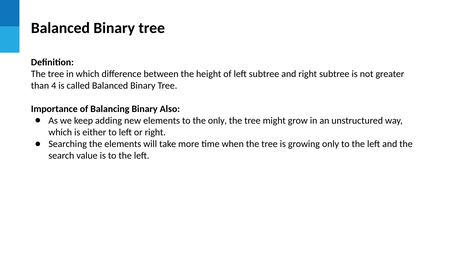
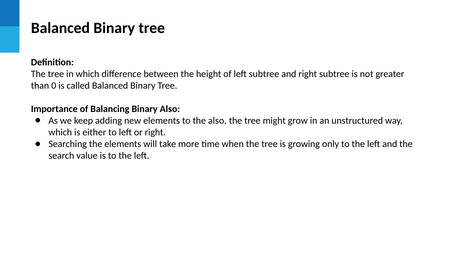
4: 4 -> 0
the only: only -> also
